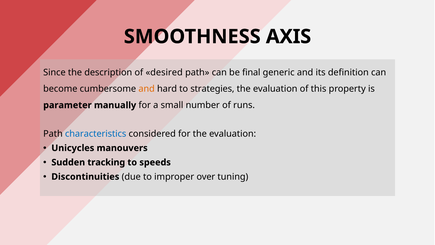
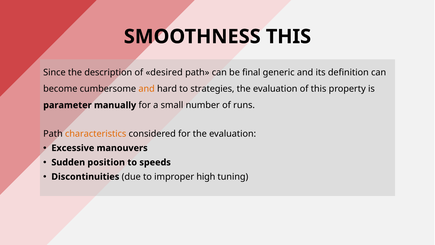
SMOOTHNESS AXIS: AXIS -> THIS
characteristics colour: blue -> orange
Unicycles: Unicycles -> Excessive
tracking: tracking -> position
over: over -> high
